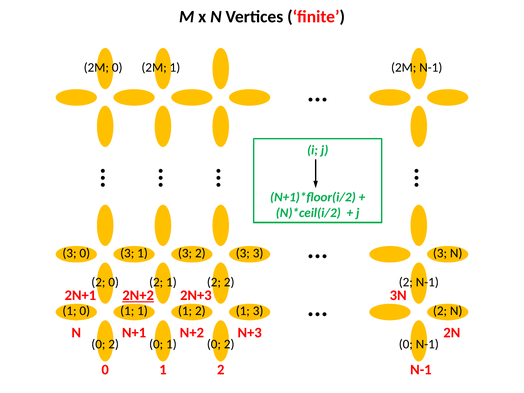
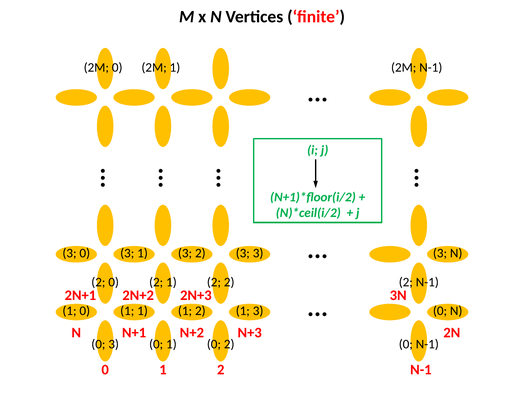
2N+2 underline: present -> none
2 at (440, 311): 2 -> 0
2 at (114, 344): 2 -> 3
